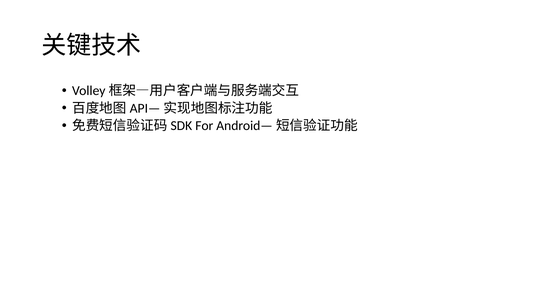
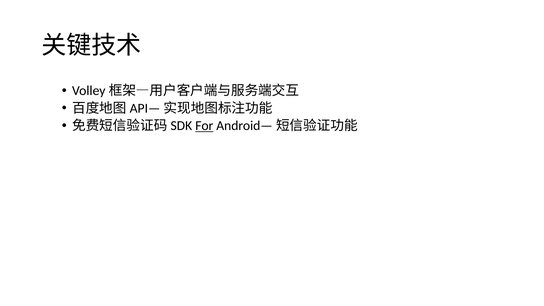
For underline: none -> present
